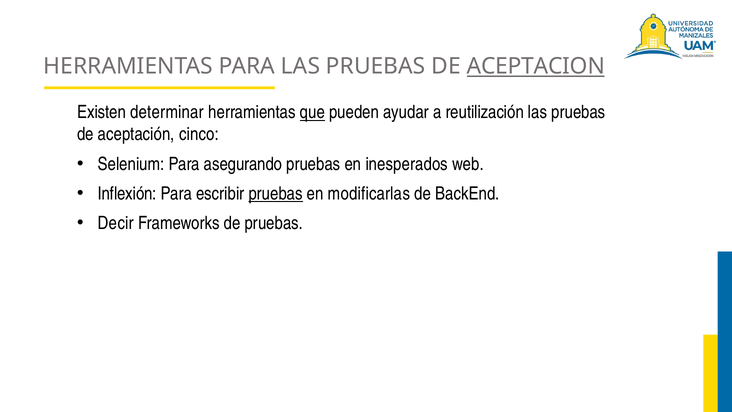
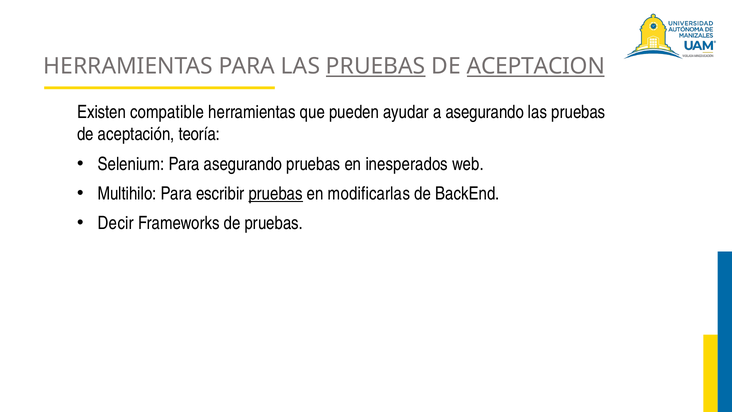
PRUEBAS at (376, 66) underline: none -> present
determinar: determinar -> compatible
que underline: present -> none
a reutilización: reutilización -> asegurando
cinco: cinco -> teoría
Inflexión: Inflexión -> Multihilo
